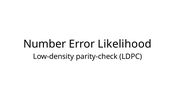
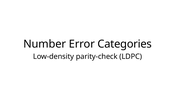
Likelihood: Likelihood -> Categories
